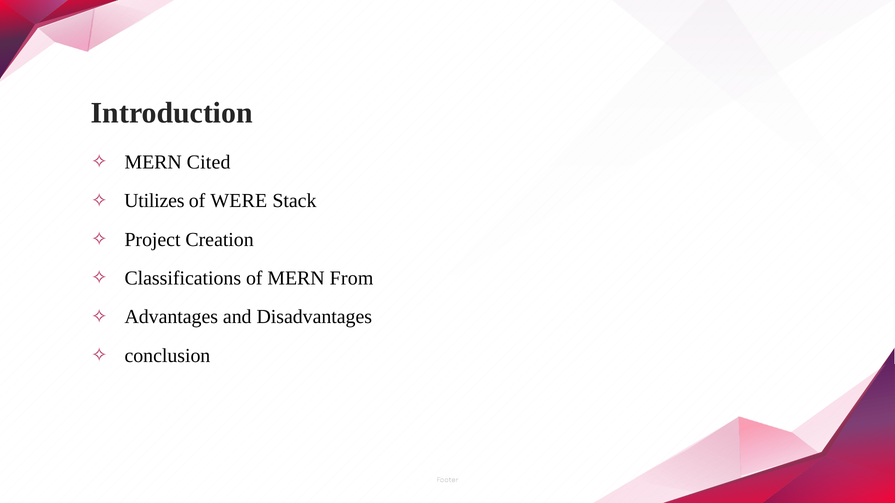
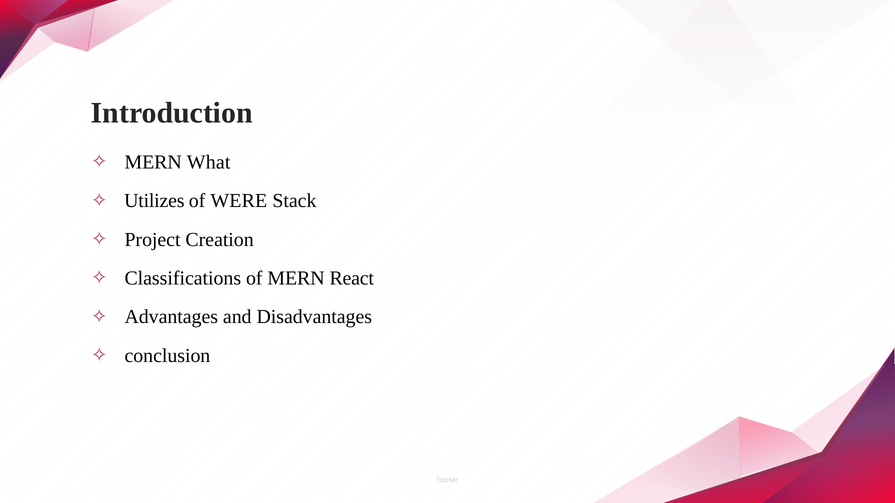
Cited: Cited -> What
From: From -> React
